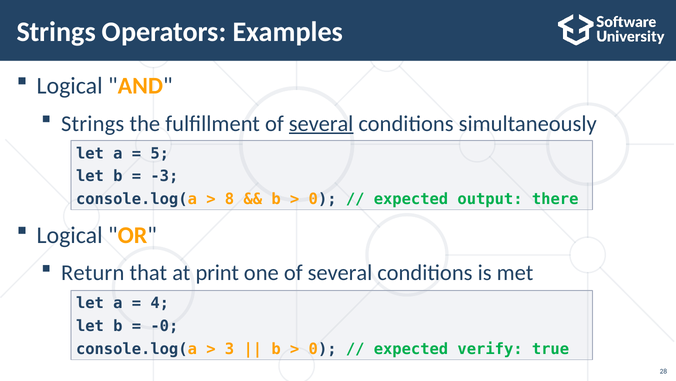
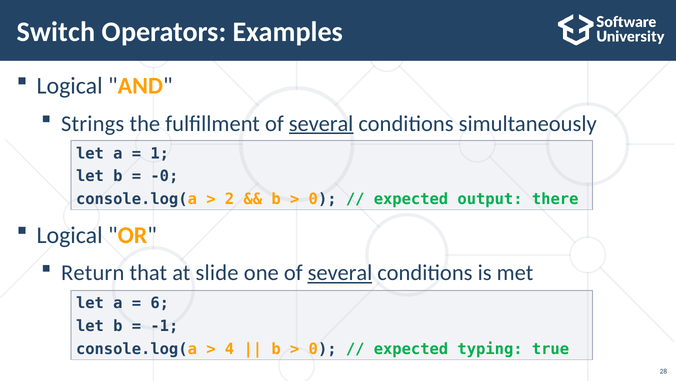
Strings at (56, 32): Strings -> Switch
5: 5 -> 1
-3: -3 -> -0
8: 8 -> 2
print: print -> slide
several at (340, 273) underline: none -> present
4: 4 -> 6
-0: -0 -> -1
3: 3 -> 4
verify: verify -> typing
